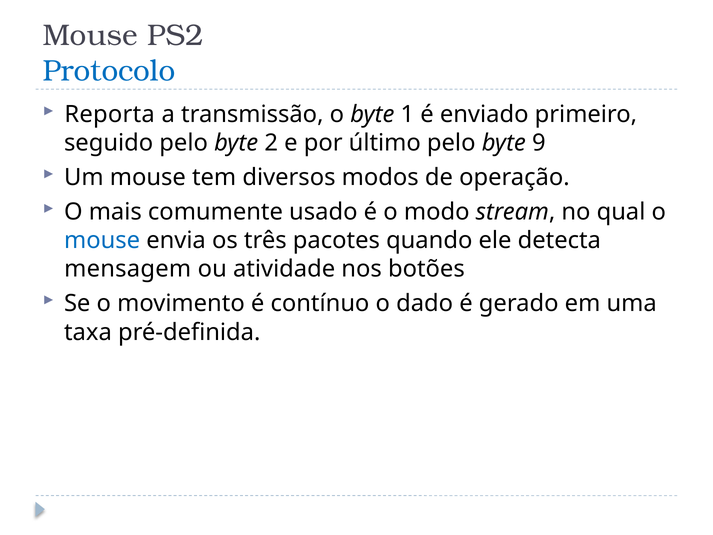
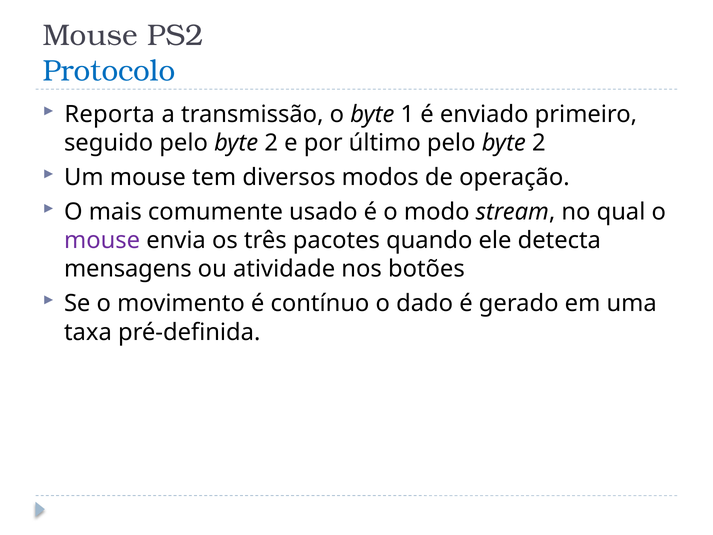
último pelo byte 9: 9 -> 2
mouse at (102, 240) colour: blue -> purple
mensagem: mensagem -> mensagens
